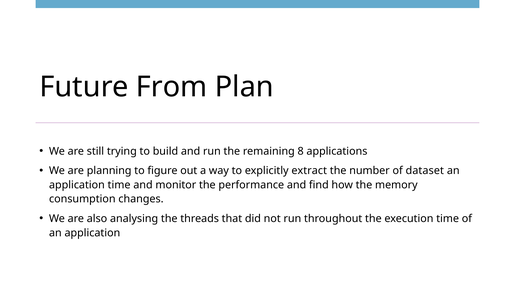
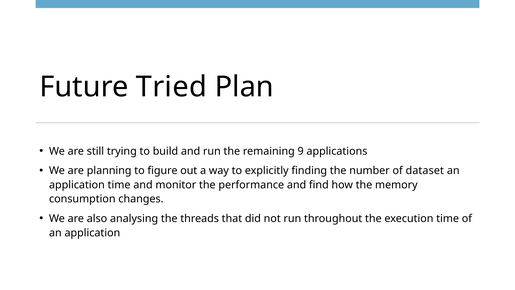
From: From -> Tried
8: 8 -> 9
extract: extract -> finding
